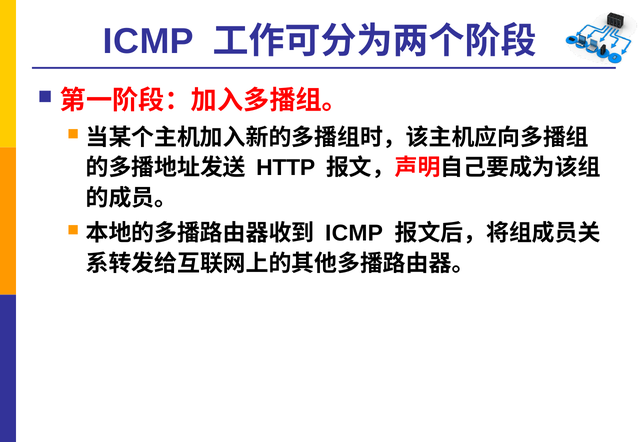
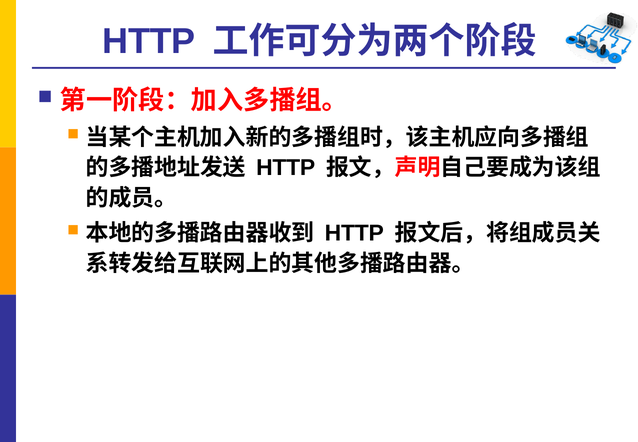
ICMP at (148, 41): ICMP -> HTTP
ICMP at (354, 233): ICMP -> HTTP
